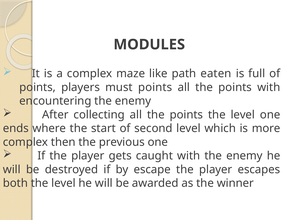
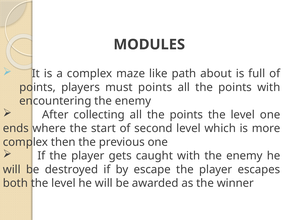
eaten: eaten -> about
